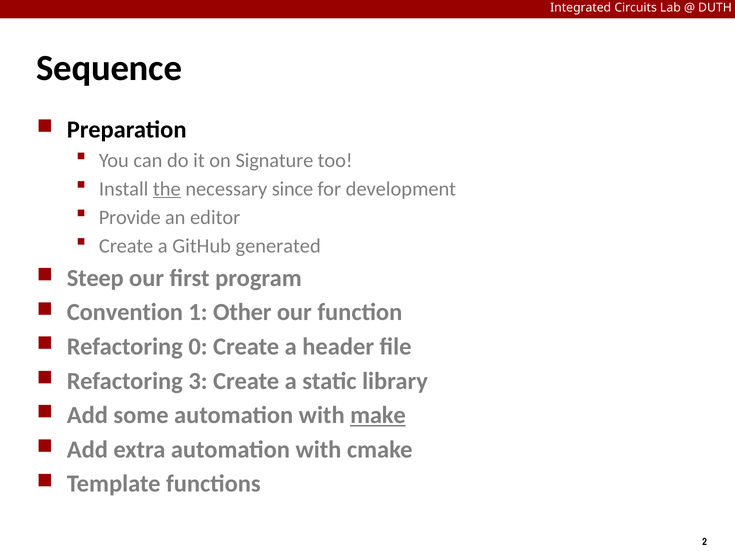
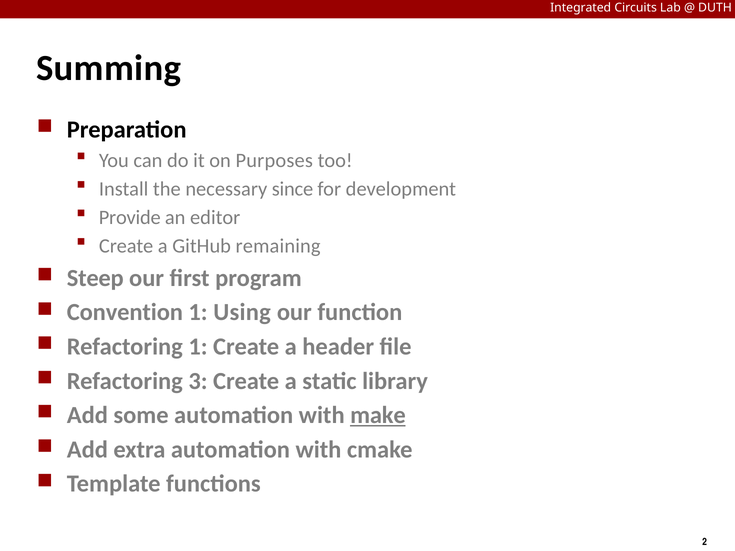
Sequence: Sequence -> Summing
Signature: Signature -> Purposes
the underline: present -> none
generated: generated -> remaining
Other: Other -> Using
Refactoring 0: 0 -> 1
